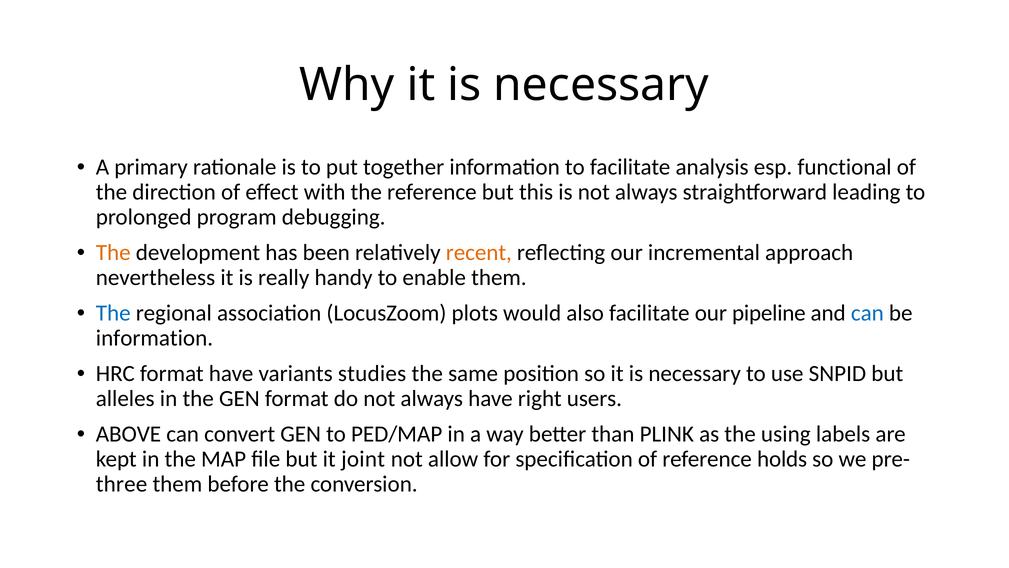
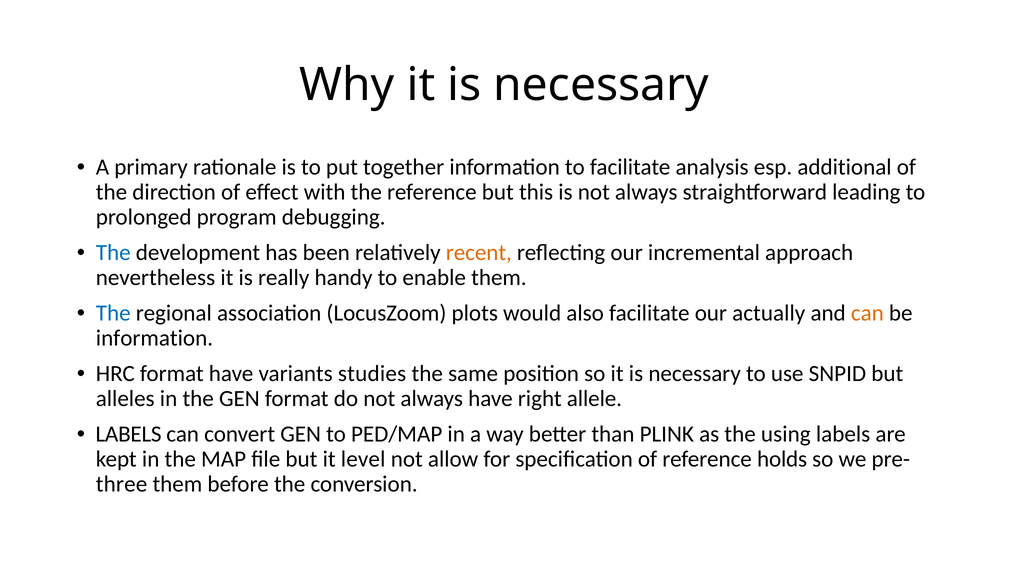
functional: functional -> additional
The at (113, 253) colour: orange -> blue
pipeline: pipeline -> actually
can at (867, 313) colour: blue -> orange
users: users -> allele
ABOVE at (128, 434): ABOVE -> LABELS
joint: joint -> level
